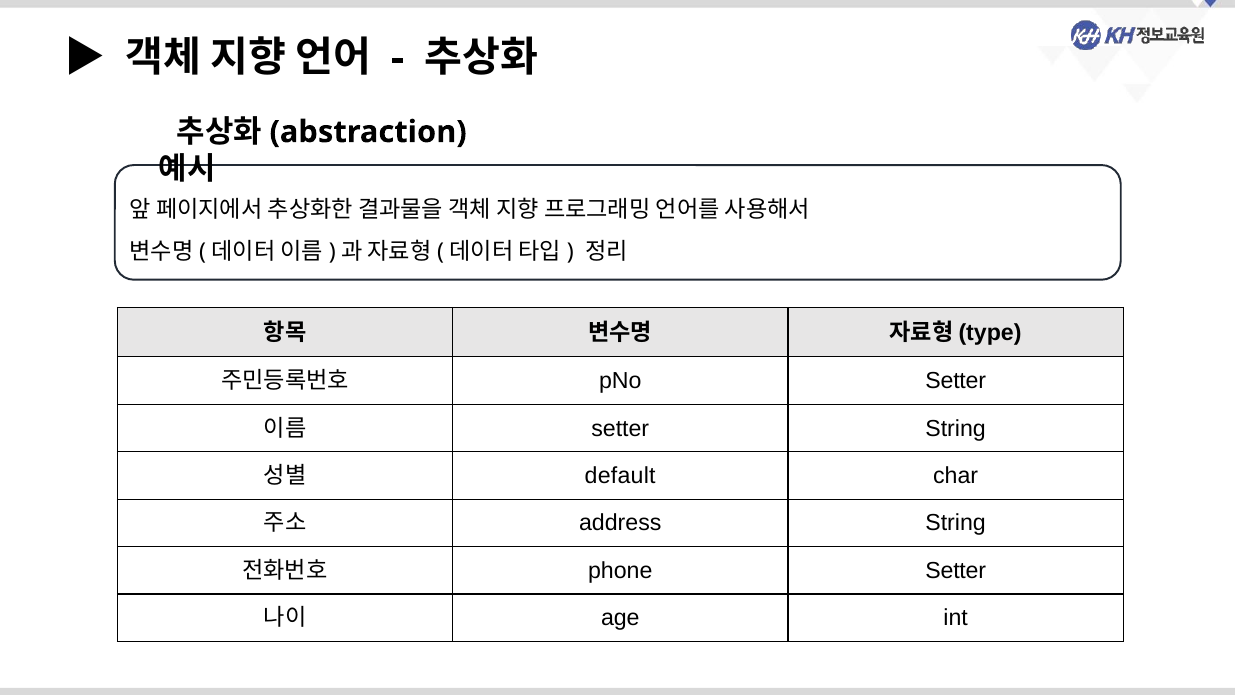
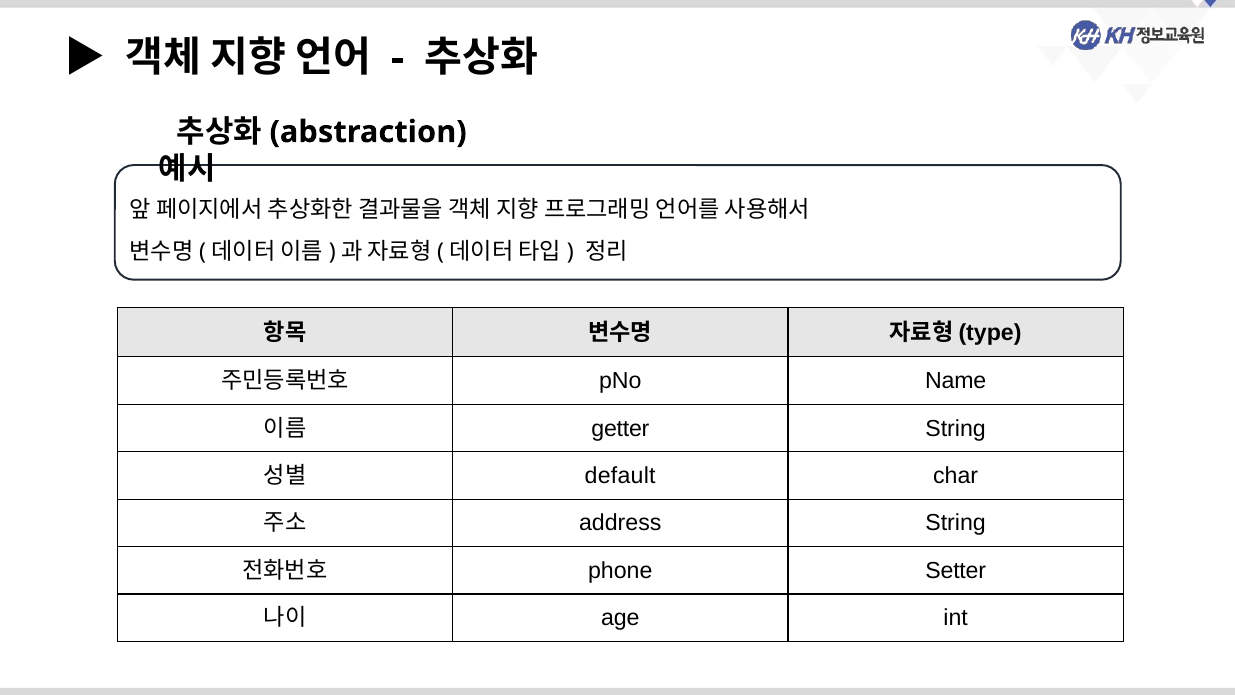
pNo Setter: Setter -> Name
setter at (620, 428): setter -> getter
